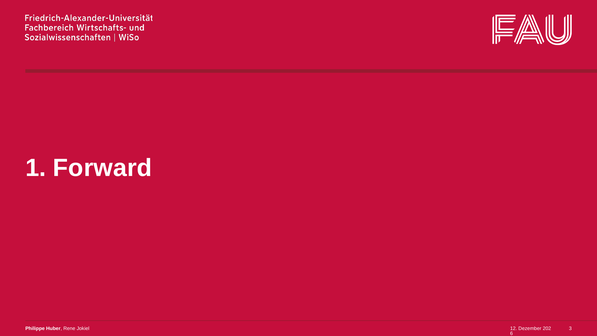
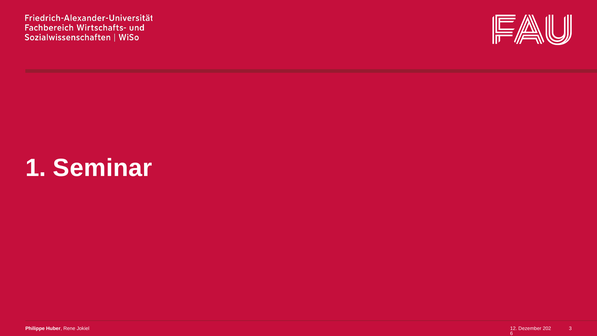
Forward: Forward -> Seminar
